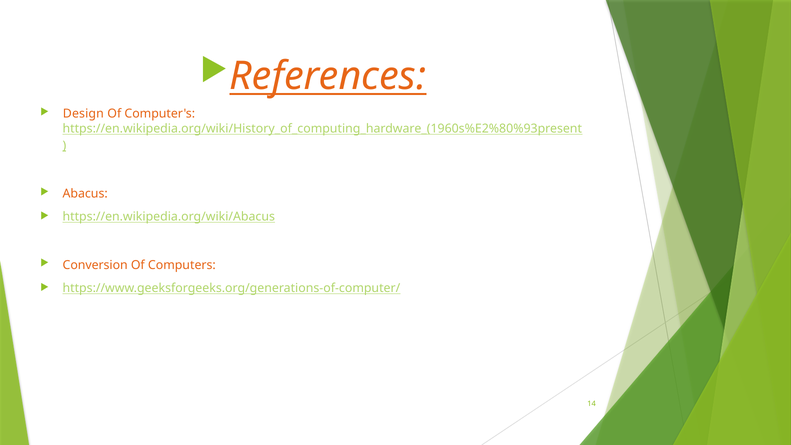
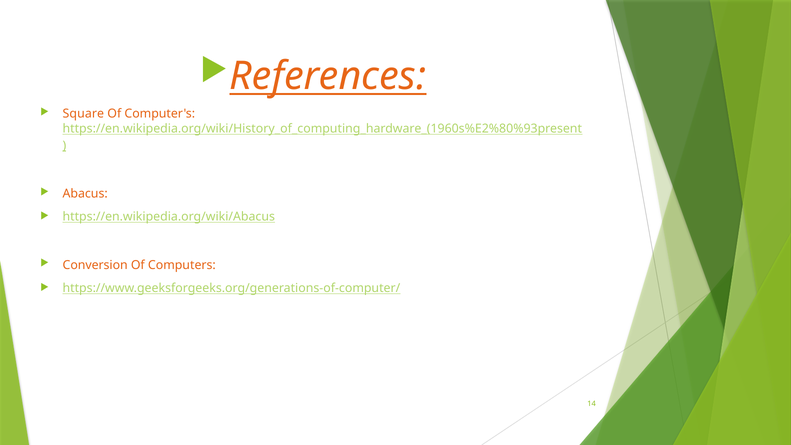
Design: Design -> Square
